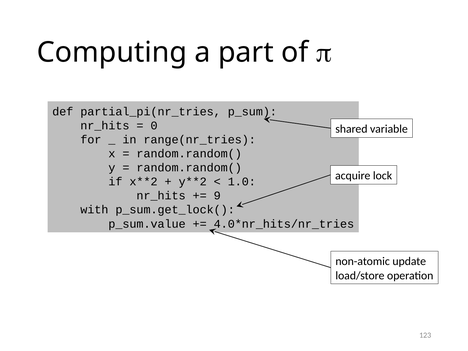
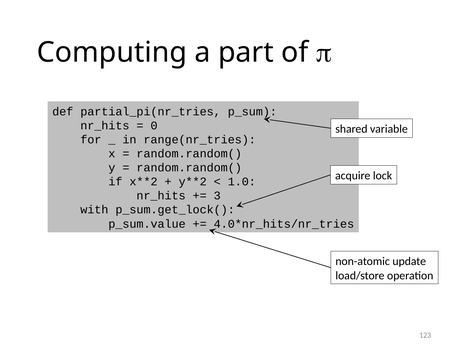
9: 9 -> 3
